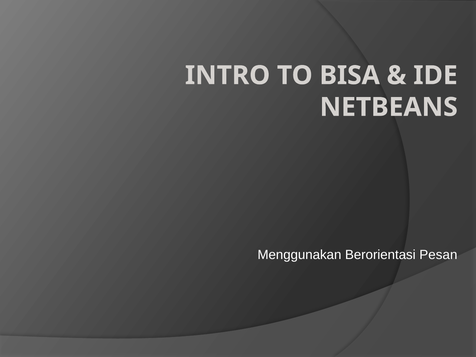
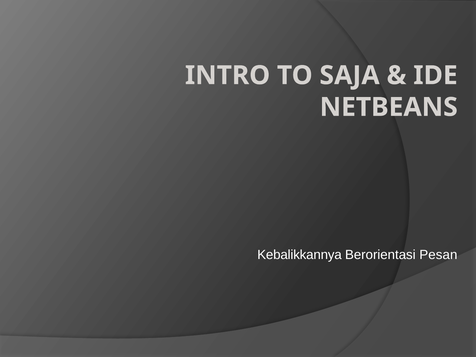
BISA: BISA -> SAJA
Menggunakan: Menggunakan -> Kebalikkannya
